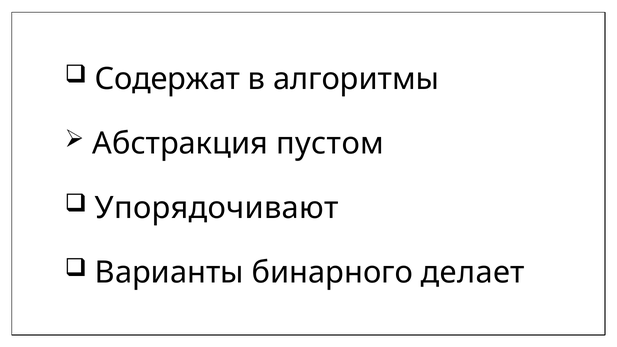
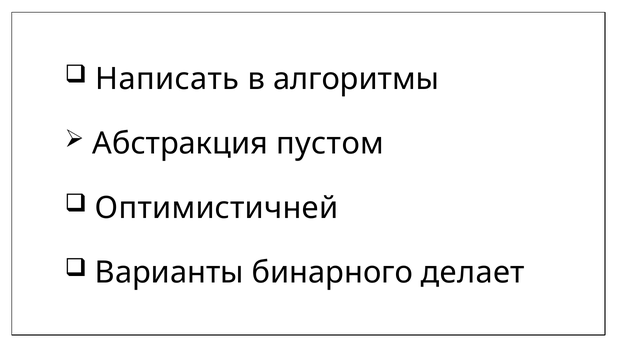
Содержат: Содержат -> Написать
Упорядочивают: Упорядочивают -> Оптимистичней
